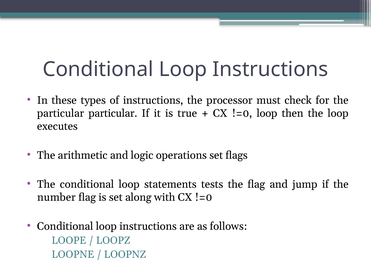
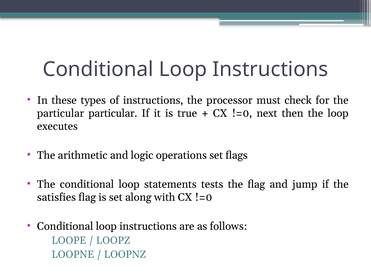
!=0 loop: loop -> next
number: number -> satisfies
